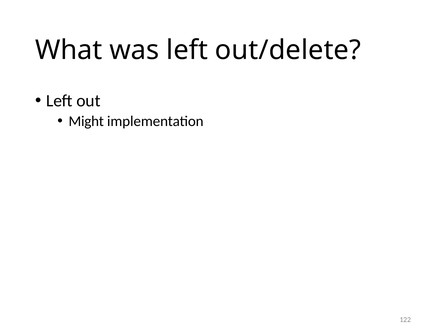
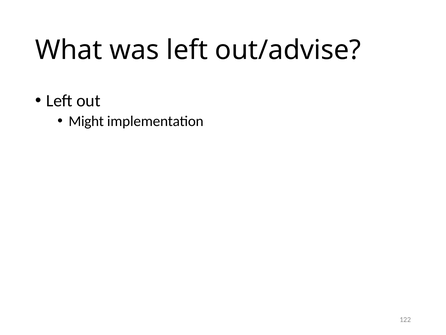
out/delete: out/delete -> out/advise
